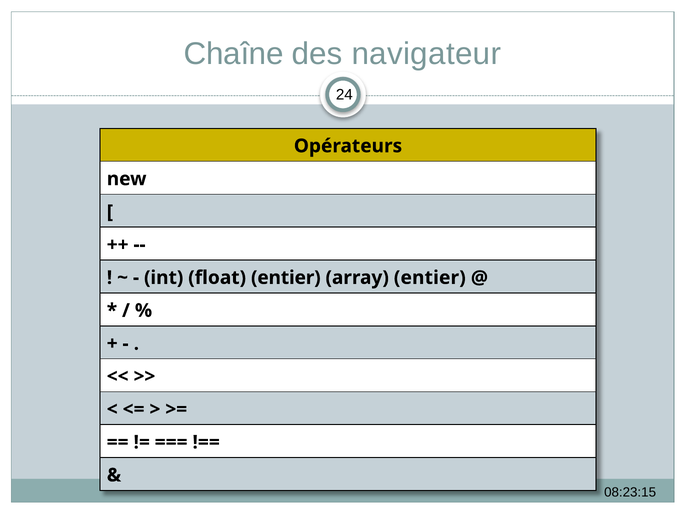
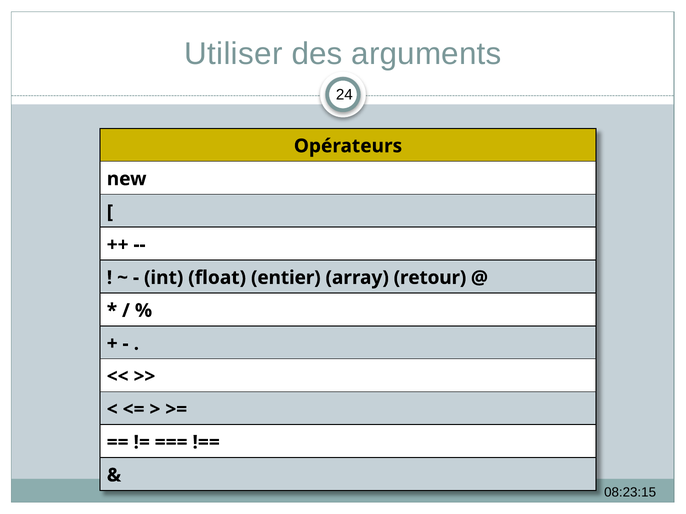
Chaîne: Chaîne -> Utiliser
navigateur: navigateur -> arguments
array entier: entier -> retour
